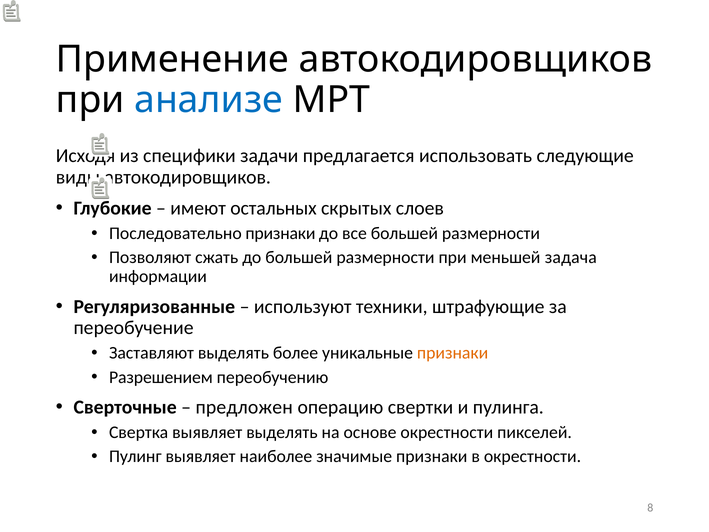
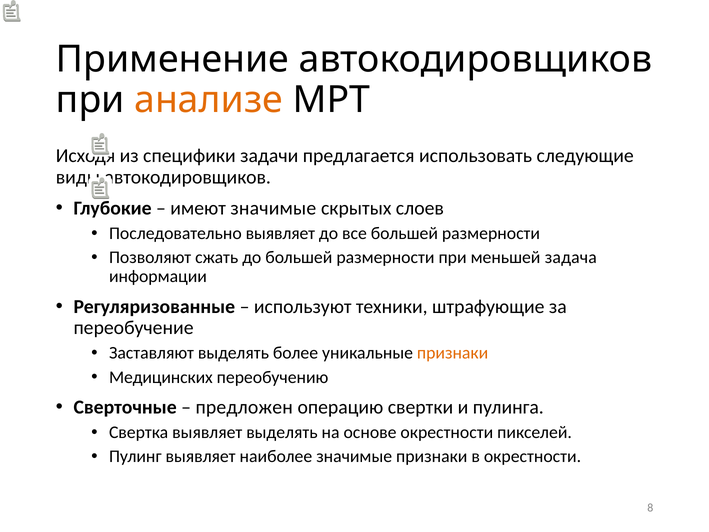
анализе colour: blue -> orange
имеют остальных: остальных -> значимые
Последовательно признаки: признаки -> выявляет
Разрешением: Разрешением -> Медицинских
